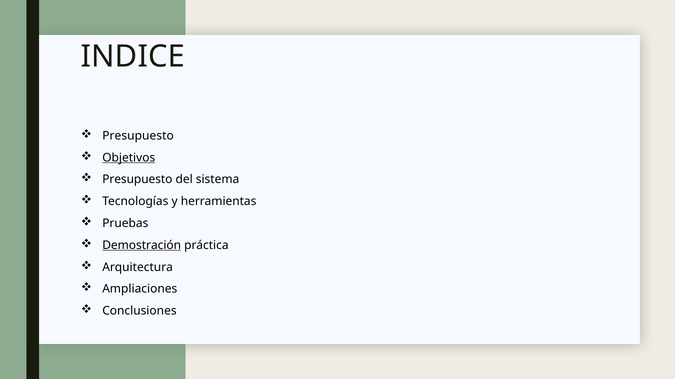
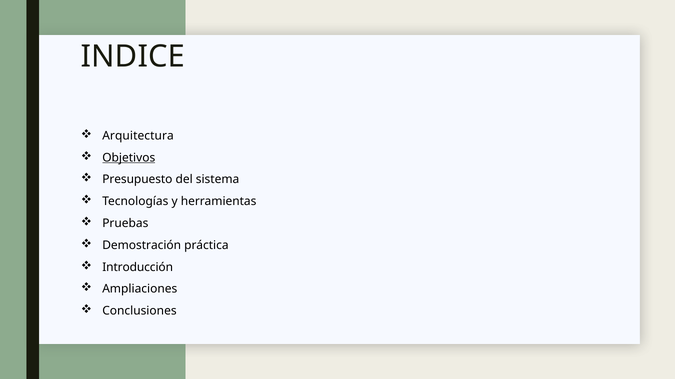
Presupuesto at (138, 136): Presupuesto -> Arquitectura
Demostración underline: present -> none
Arquitectura: Arquitectura -> Introducción
